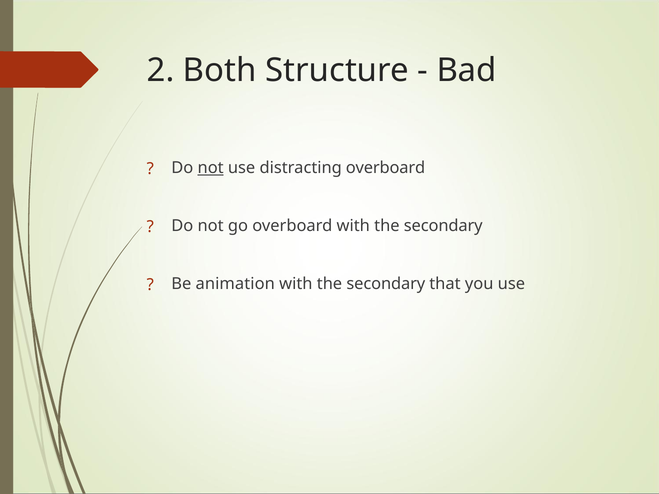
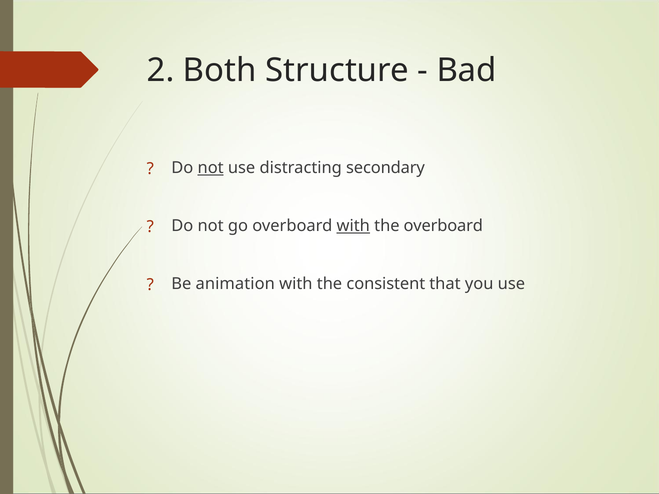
distracting overboard: overboard -> secondary
with at (353, 226) underline: none -> present
secondary at (443, 226): secondary -> overboard
secondary at (386, 284): secondary -> consistent
